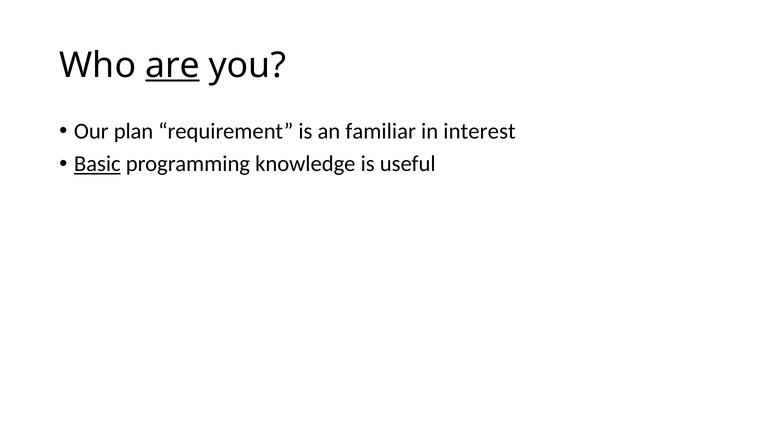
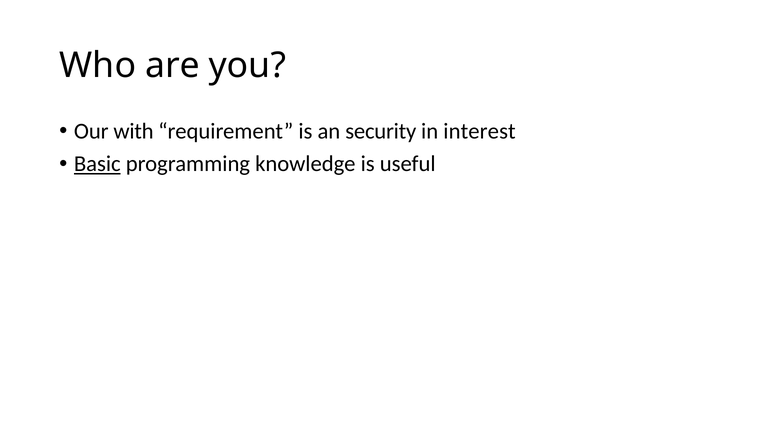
are underline: present -> none
plan: plan -> with
familiar: familiar -> security
